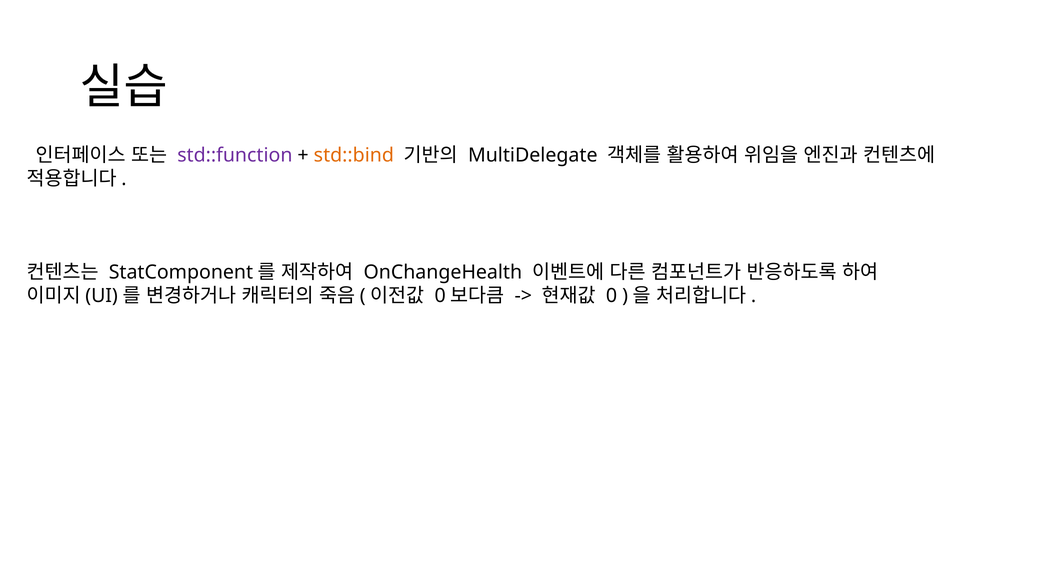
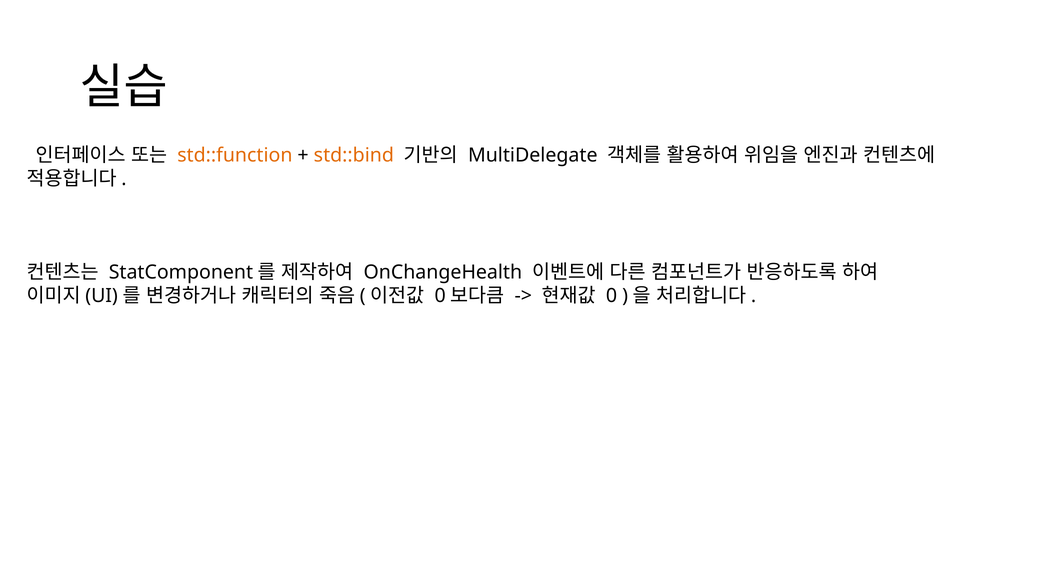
std::function colour: purple -> orange
